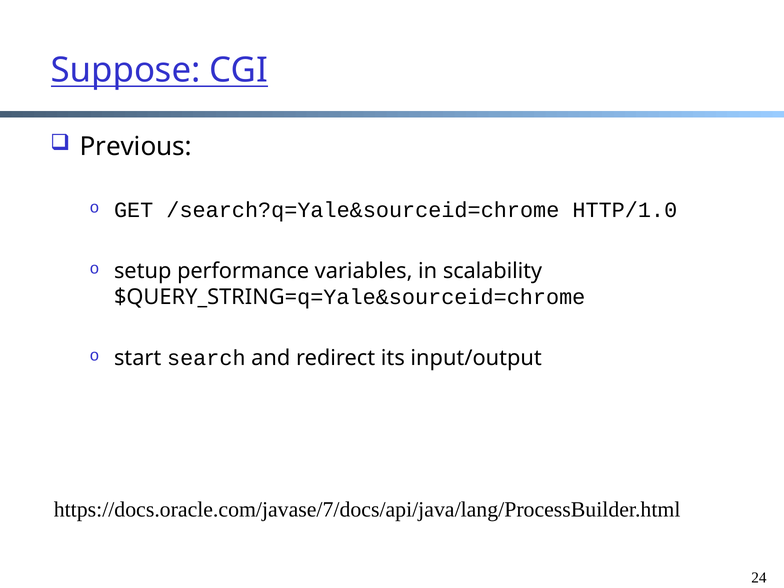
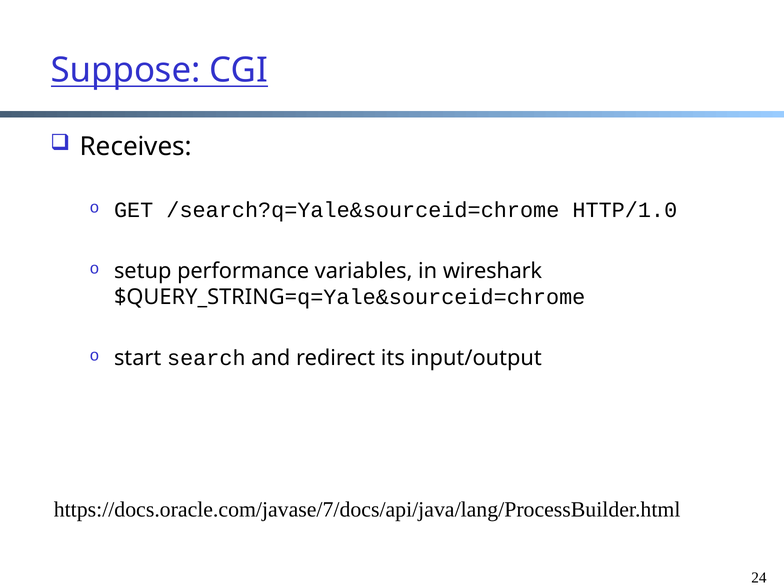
Previous: Previous -> Receives
scalability: scalability -> wireshark
